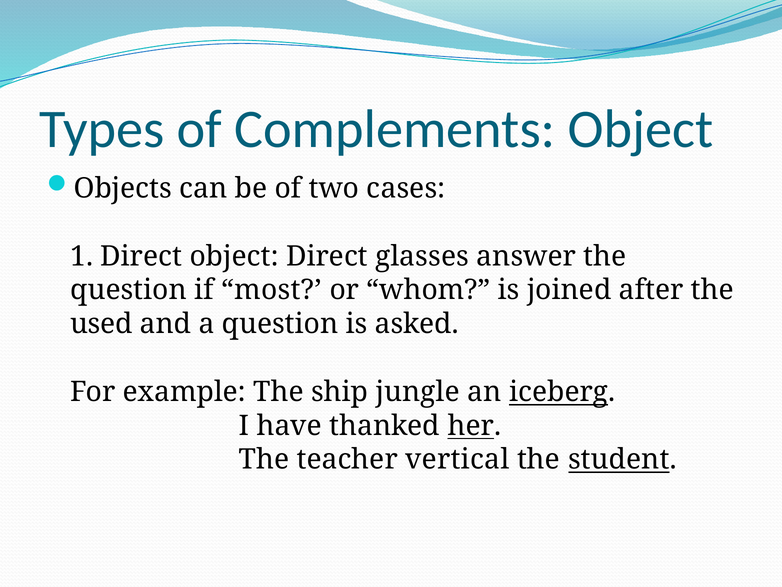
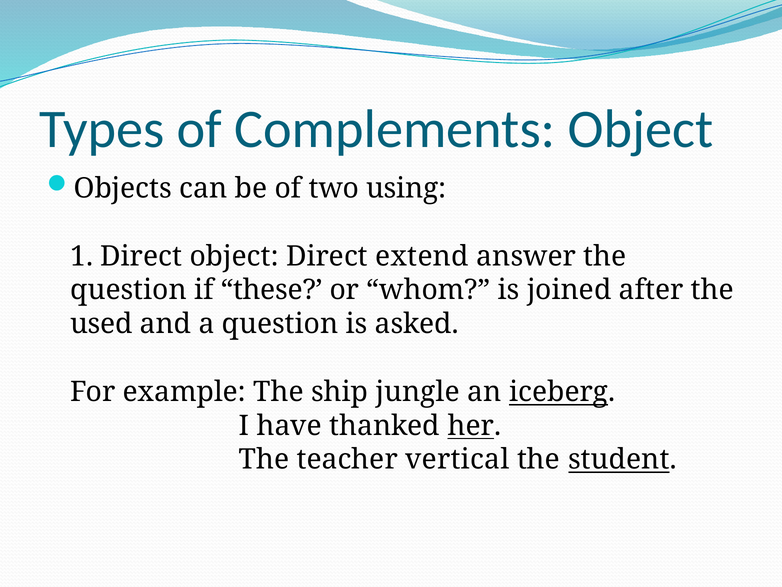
cases: cases -> using
glasses: glasses -> extend
most: most -> these
